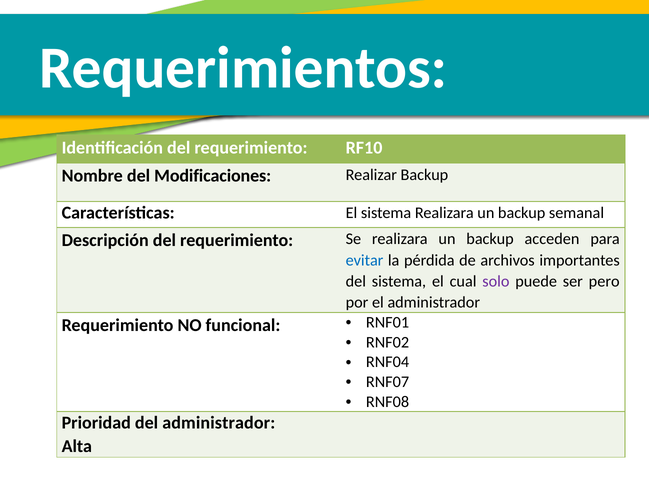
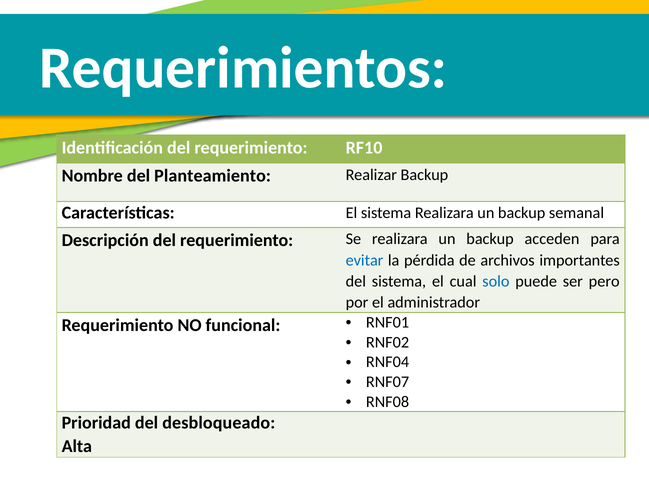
Modificaciones: Modificaciones -> Planteamiento
solo colour: purple -> blue
del administrador: administrador -> desbloqueado
